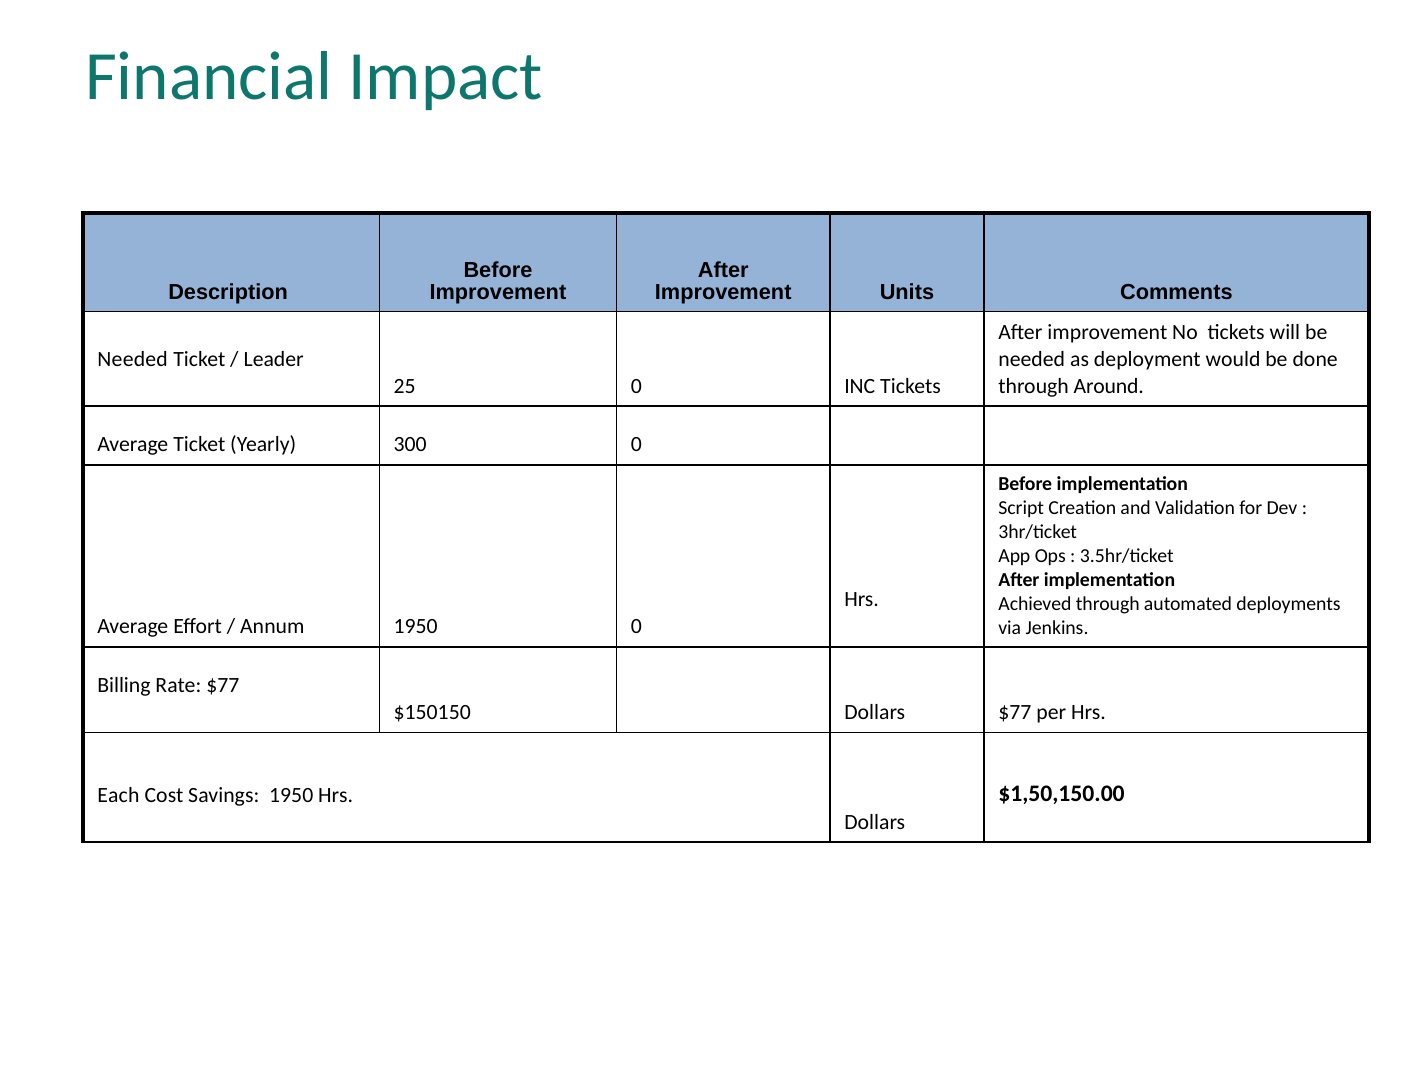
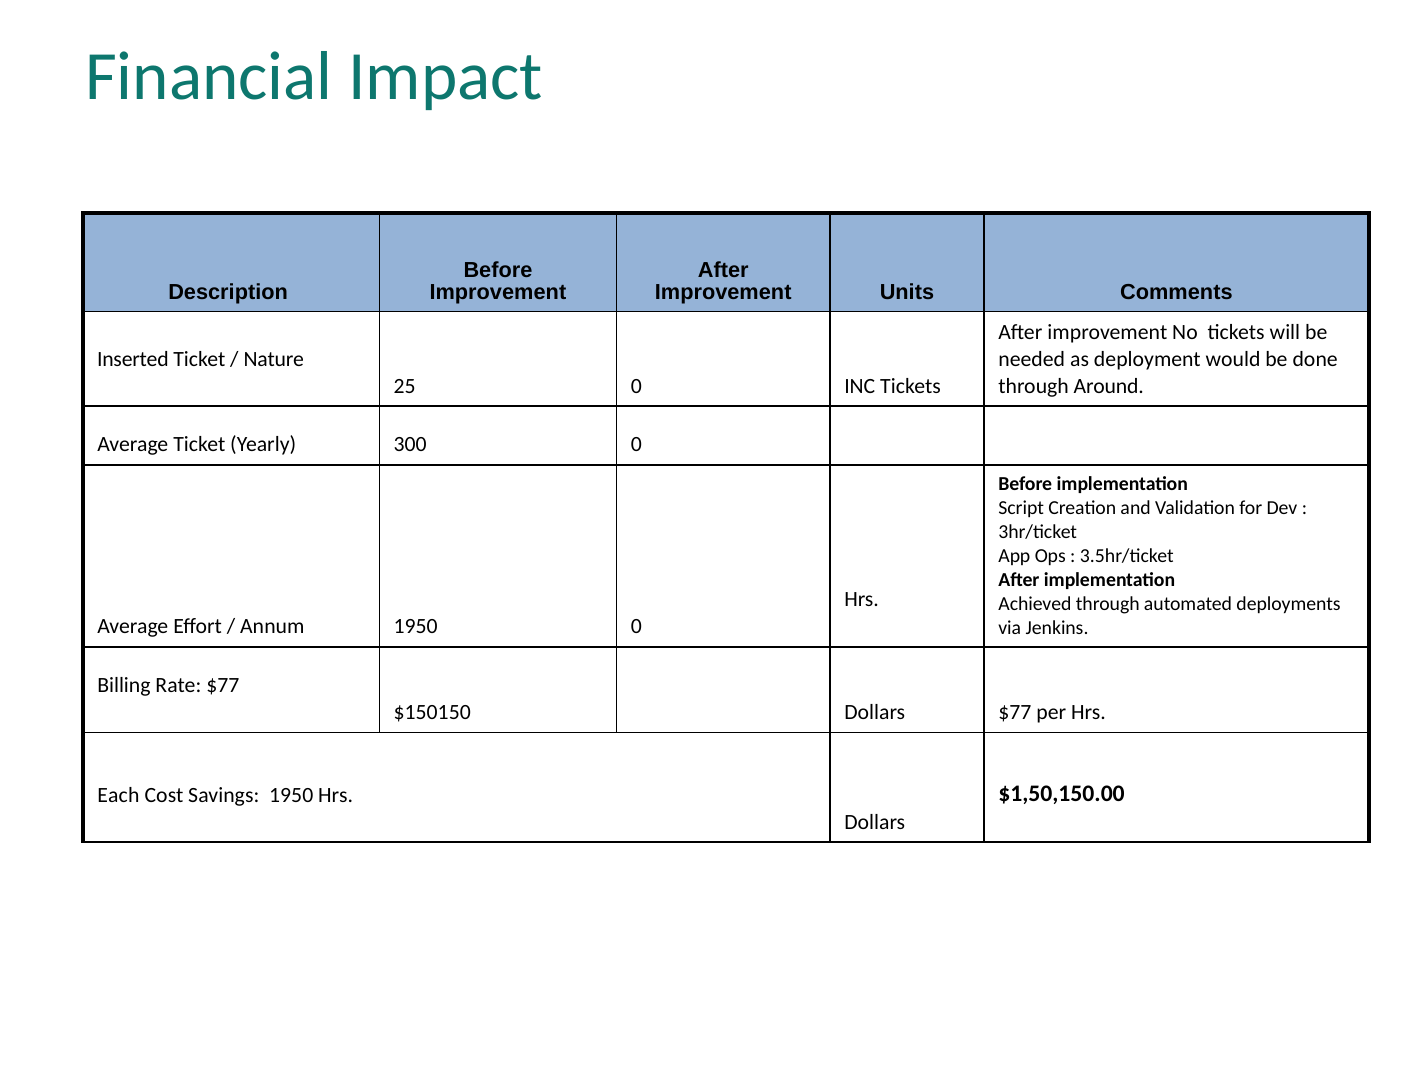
Needed at (133, 359): Needed -> Inserted
Leader: Leader -> Nature
